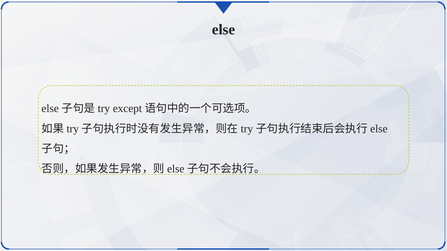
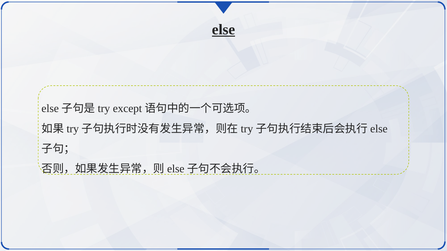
else underline: none -> present
